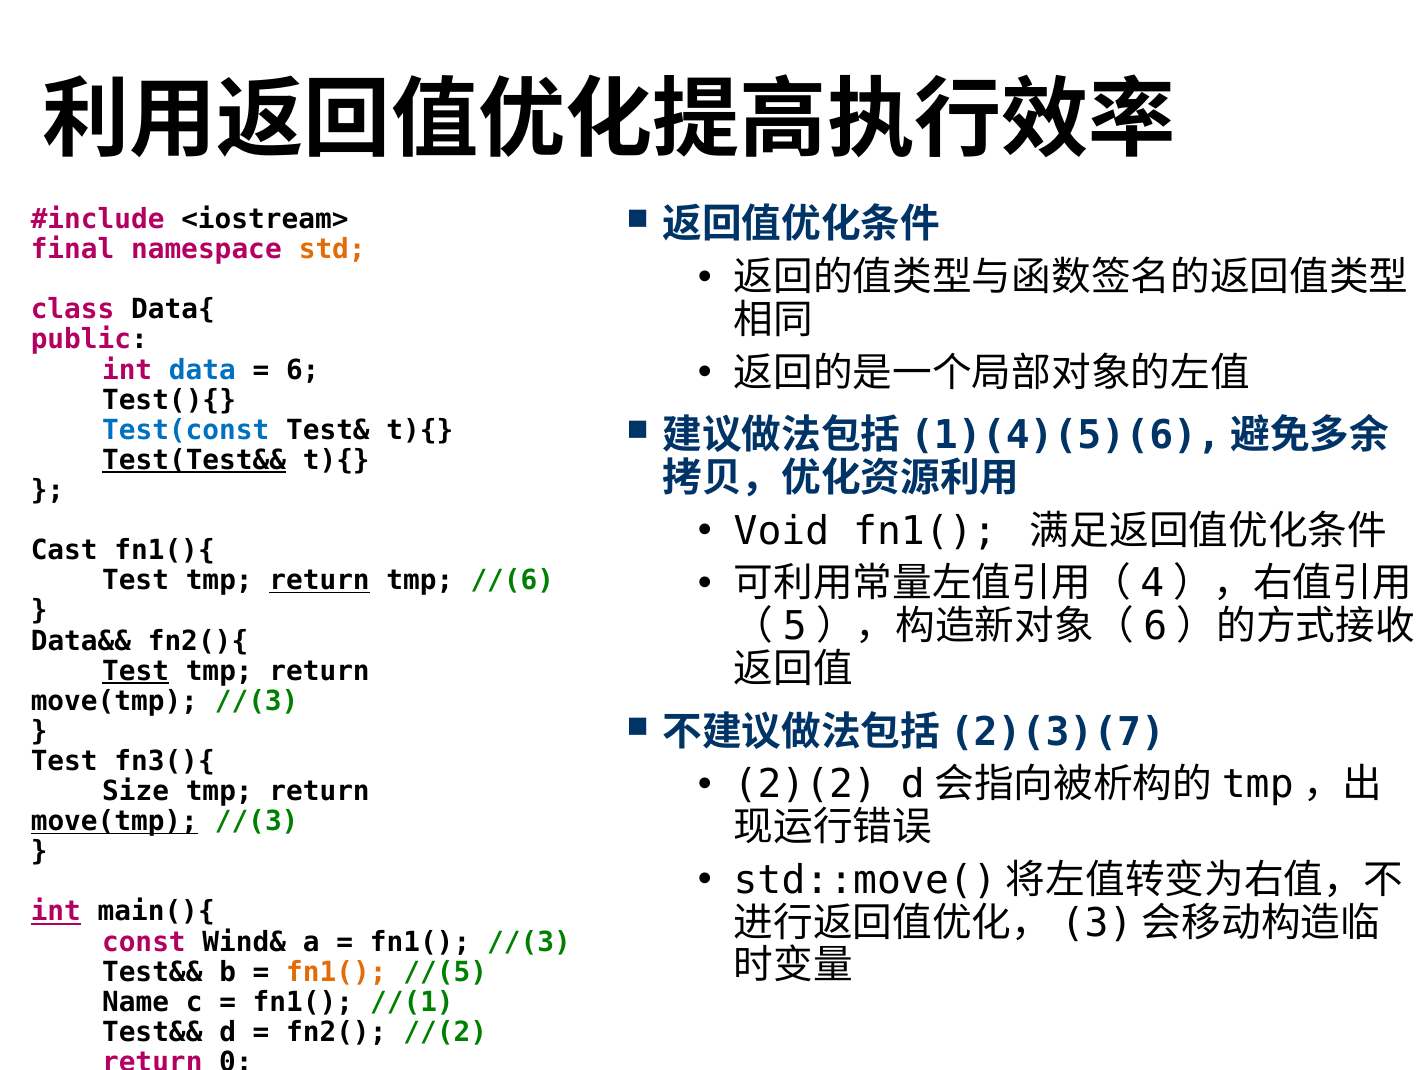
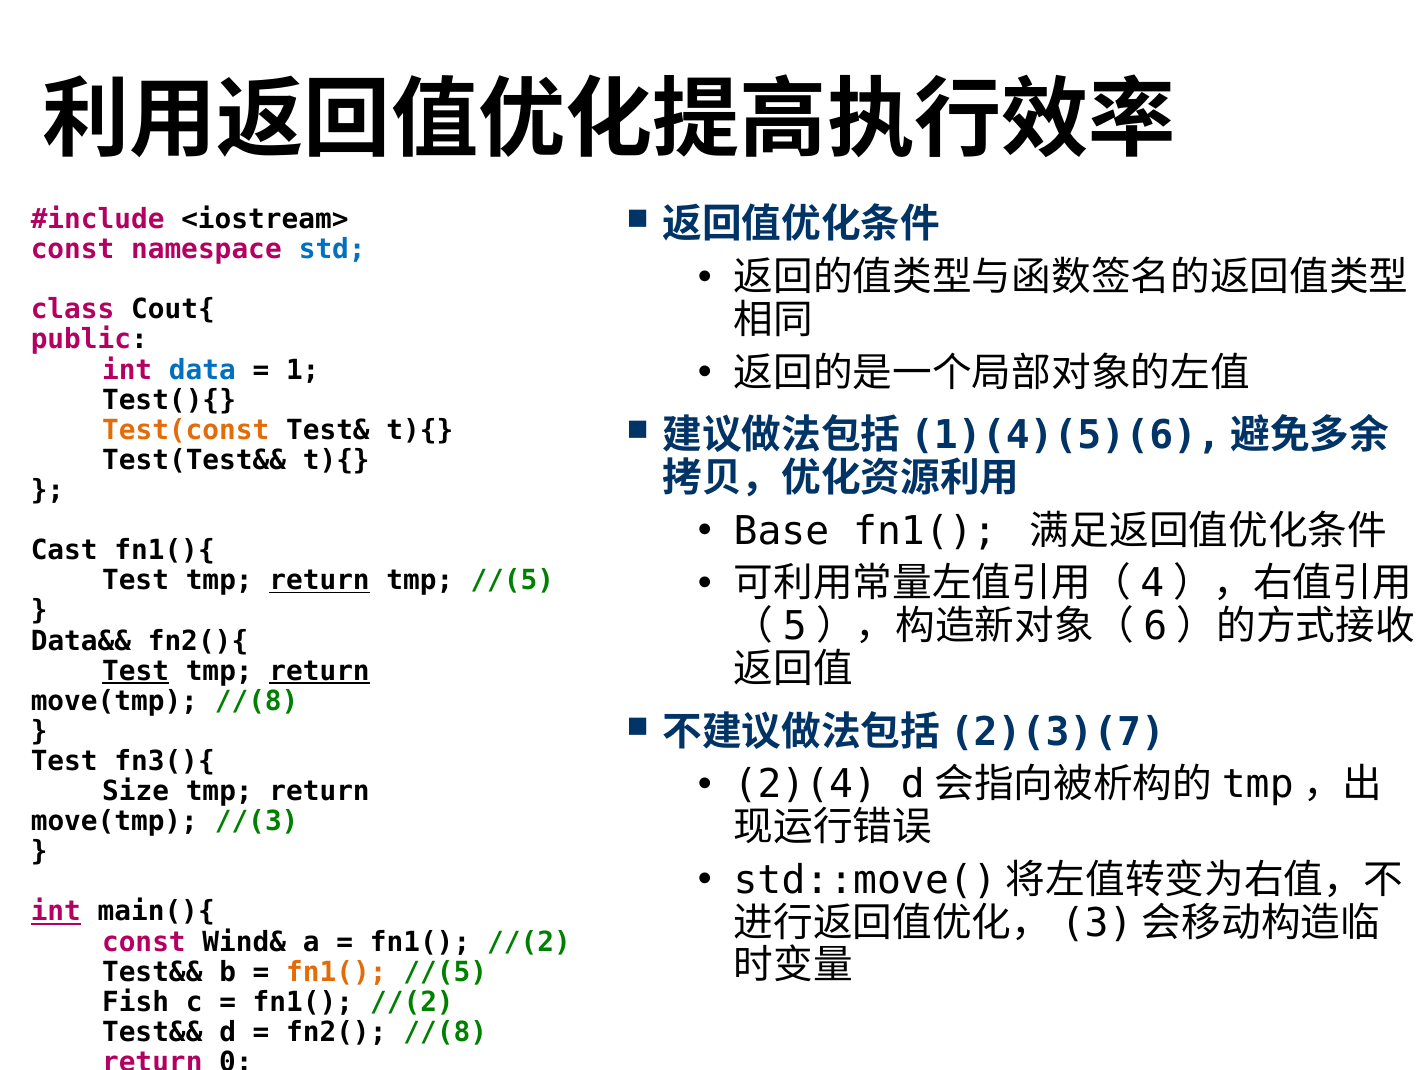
final at (73, 250): final -> const
std colour: orange -> blue
Data{: Data{ -> Cout{
6: 6 -> 1
Test(const colour: blue -> orange
Test(Test&& underline: present -> none
Void: Void -> Base
tmp //(6: //(6 -> //(5
return at (320, 671) underline: none -> present
//(3 at (257, 701): //(3 -> //(8
2)(2: 2)(2 -> 2)(4
move(tmp at (114, 822) underline: present -> none
//(3 at (529, 942): //(3 -> //(2
Name: Name -> Fish
//(1 at (412, 1002): //(1 -> //(2
fn2( //(2: //(2 -> //(8
